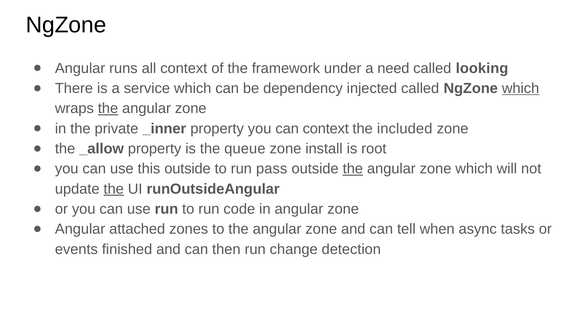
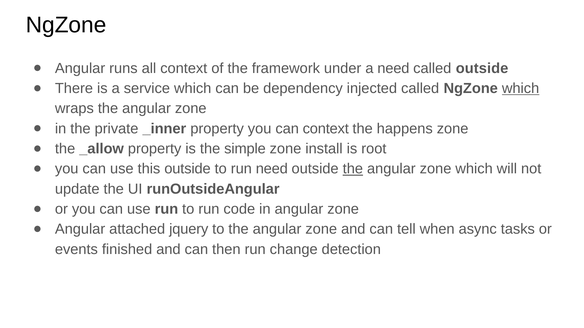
called looking: looking -> outside
the at (108, 109) underline: present -> none
included: included -> happens
queue: queue -> simple
run pass: pass -> need
the at (114, 189) underline: present -> none
zones: zones -> jquery
